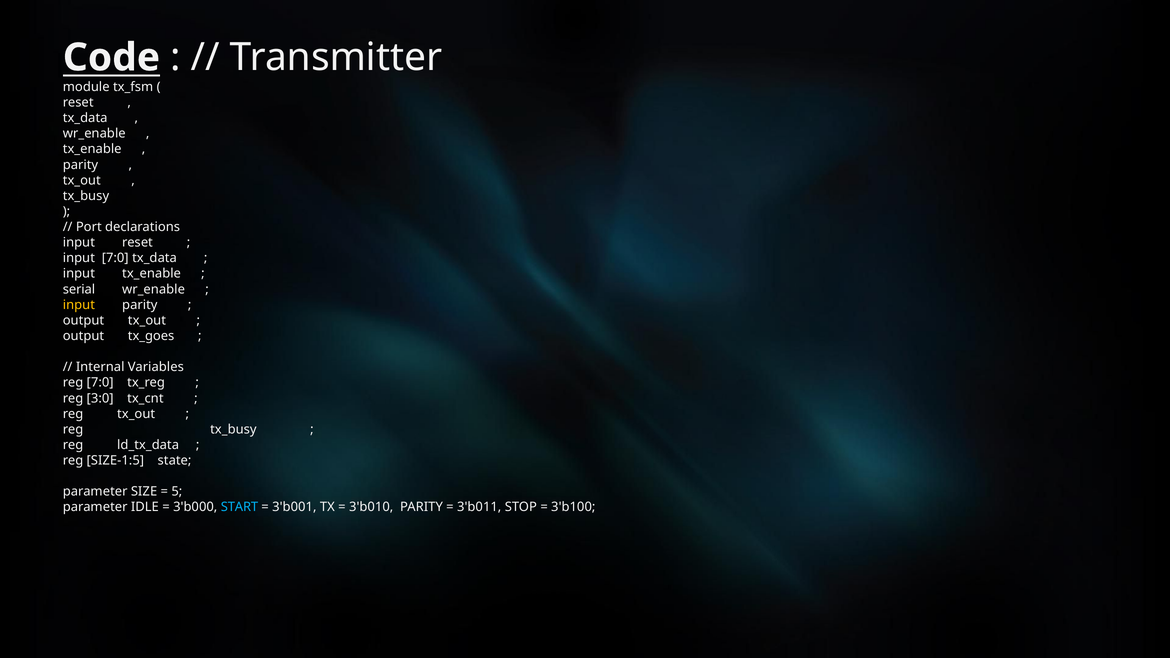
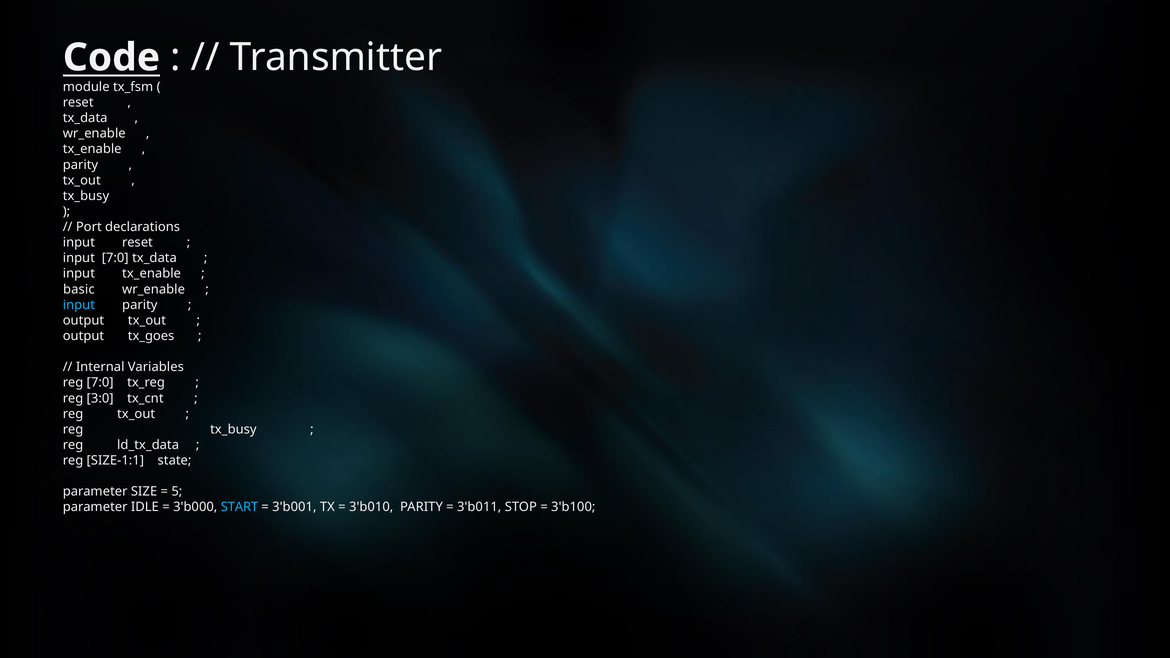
serial: serial -> basic
input at (79, 305) colour: yellow -> light blue
SIZE-1:5: SIZE-1:5 -> SIZE-1:1
